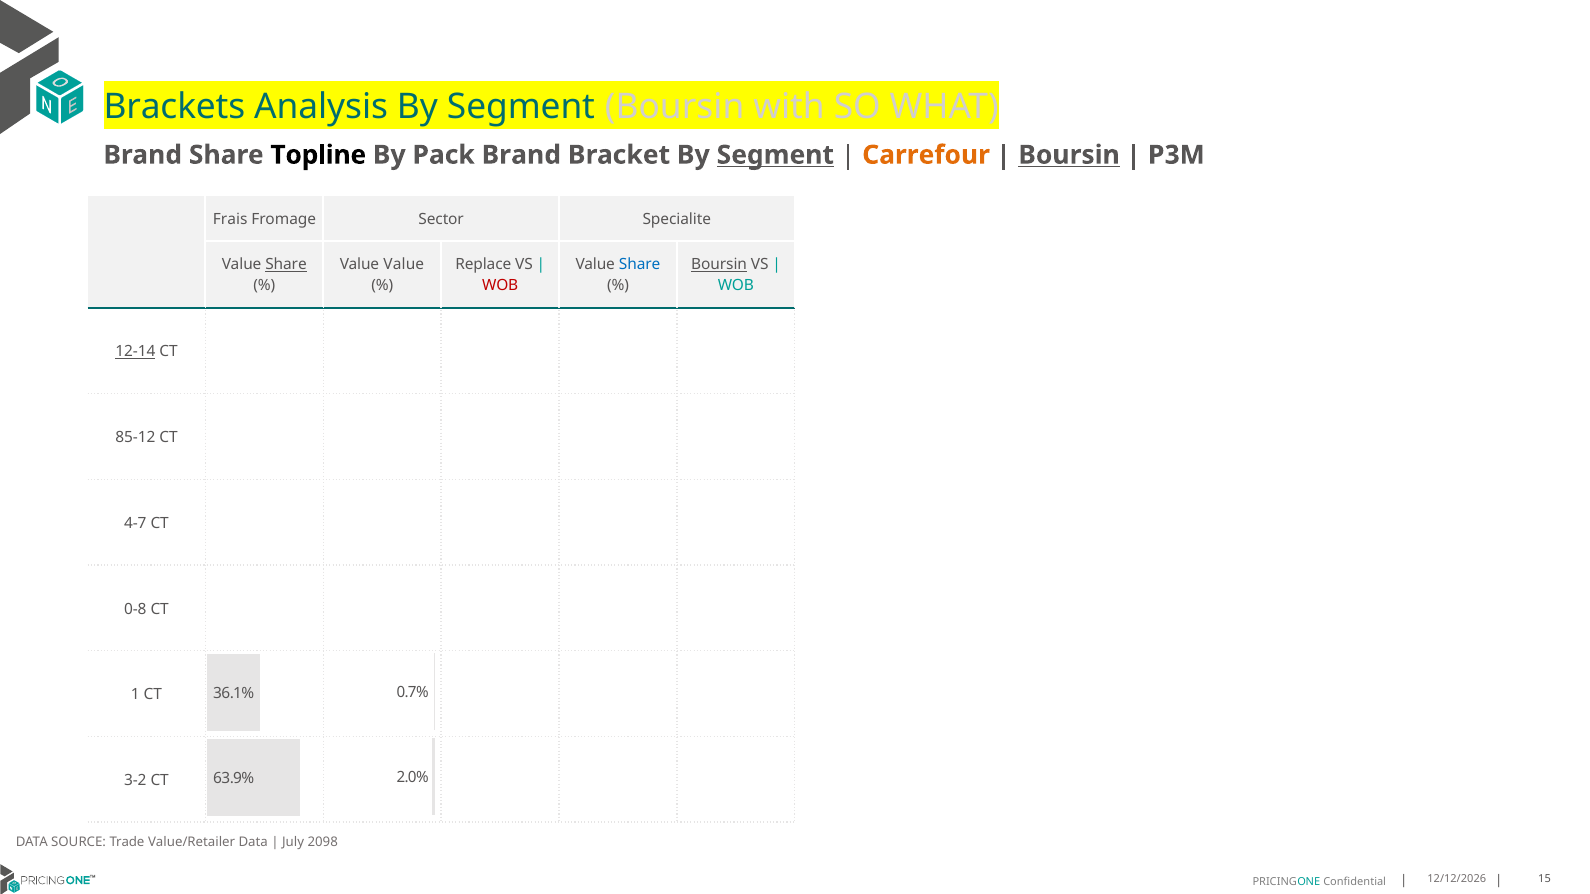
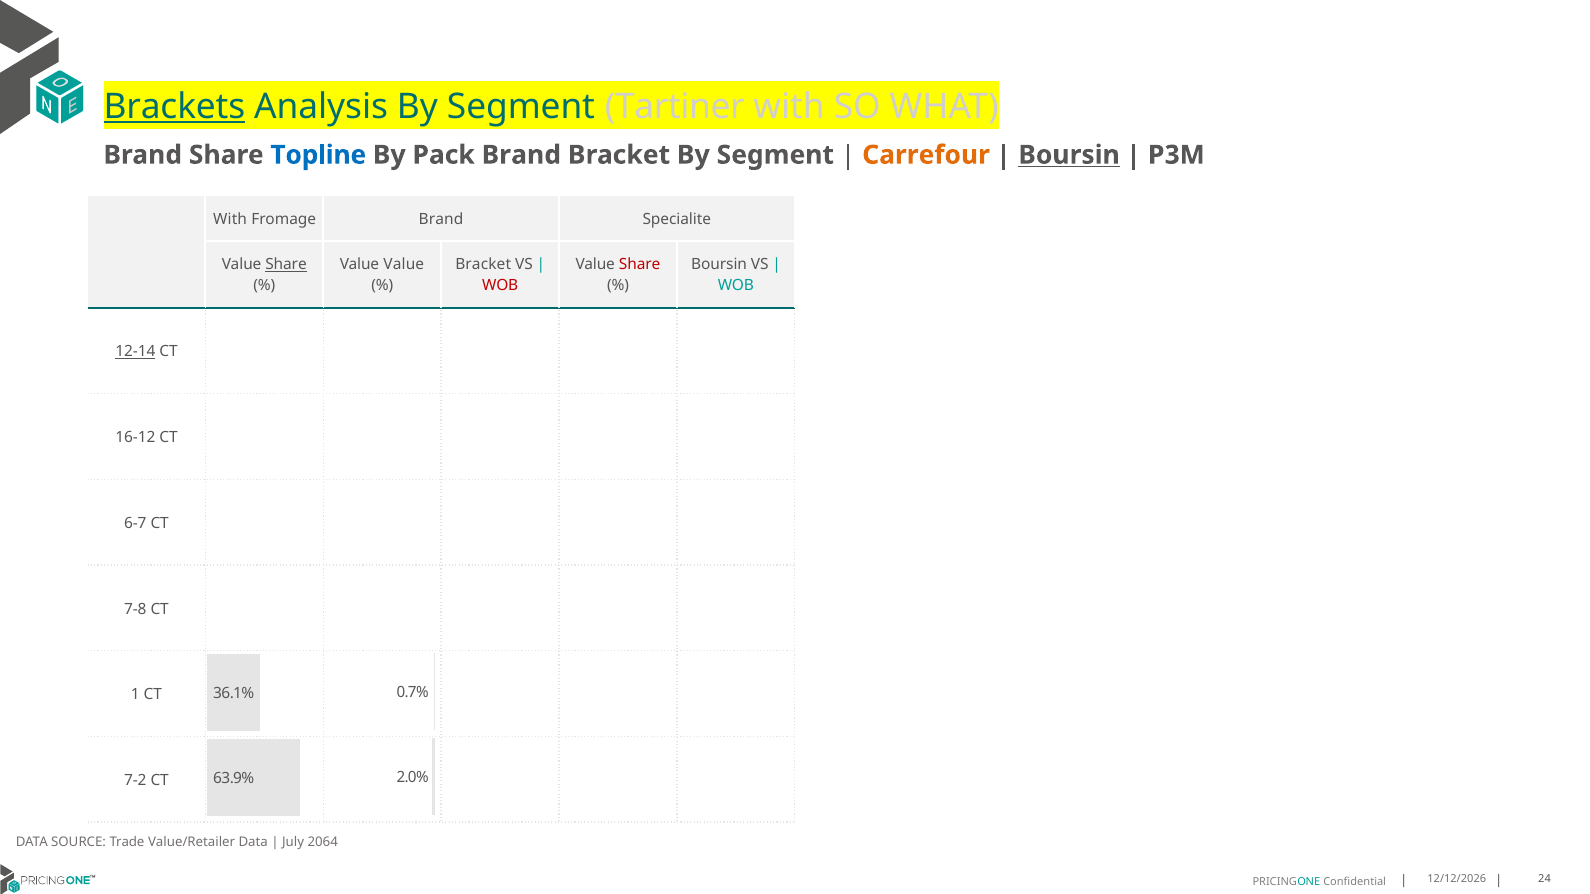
Brackets underline: none -> present
Segment Boursin: Boursin -> Tartiner
Topline colour: black -> blue
Segment at (775, 155) underline: present -> none
Frais at (230, 219): Frais -> With
Fromage Sector: Sector -> Brand
Replace at (483, 265): Replace -> Bracket
Share at (640, 265) colour: blue -> red
Boursin at (719, 265) underline: present -> none
85-12: 85-12 -> 16-12
4-7: 4-7 -> 6-7
0-8: 0-8 -> 7-8
3-2: 3-2 -> 7-2
2098: 2098 -> 2064
15: 15 -> 24
